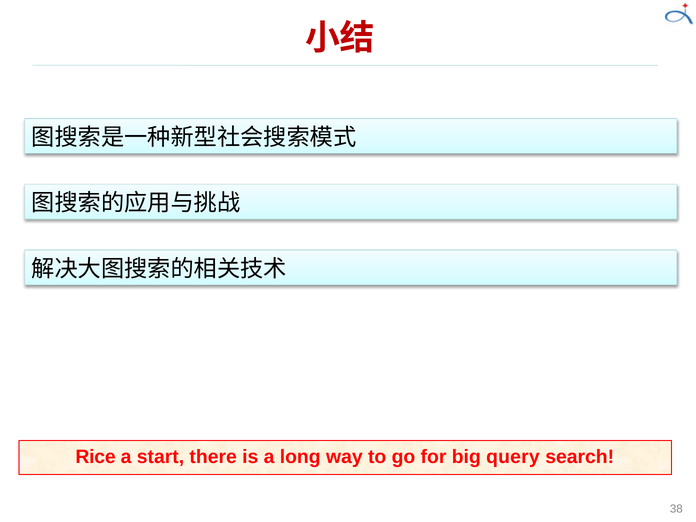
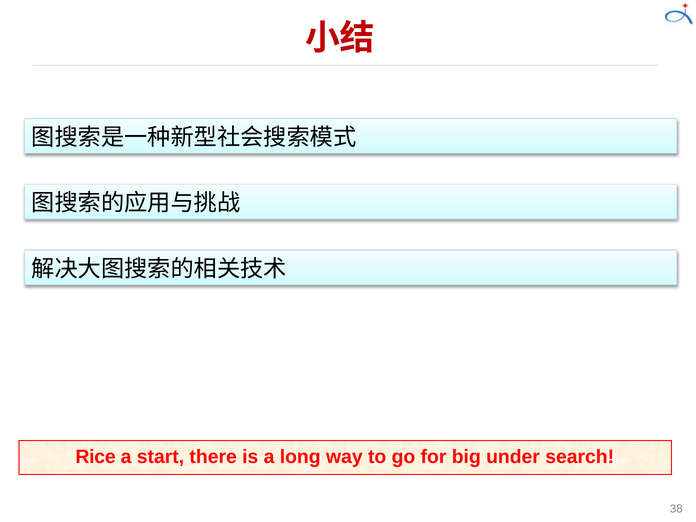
query: query -> under
